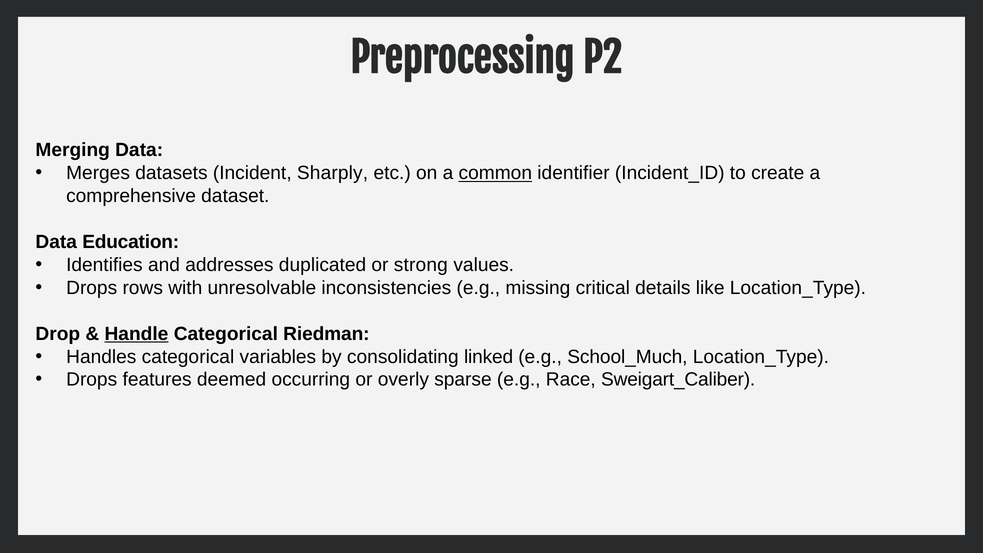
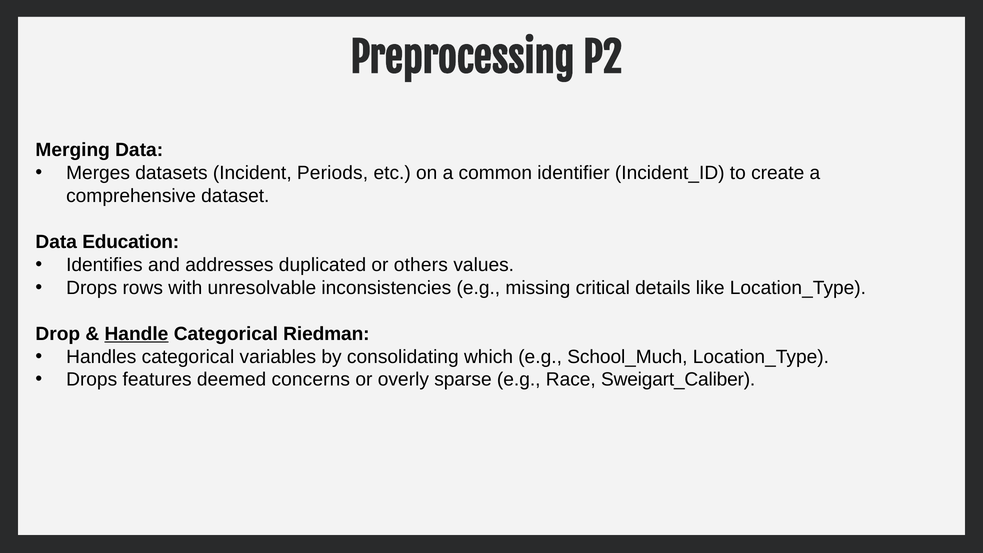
Sharply: Sharply -> Periods
common underline: present -> none
strong: strong -> others
linked: linked -> which
occurring: occurring -> concerns
